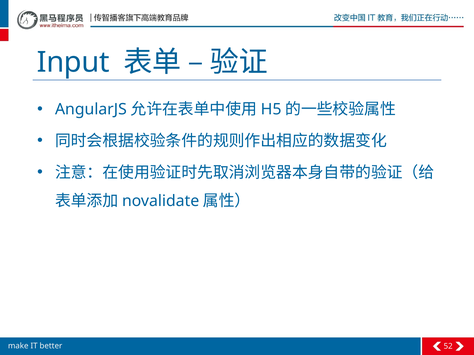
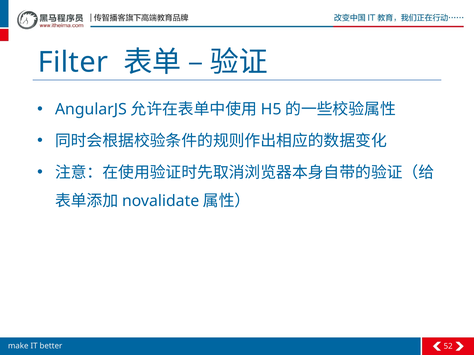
Input: Input -> Filter
